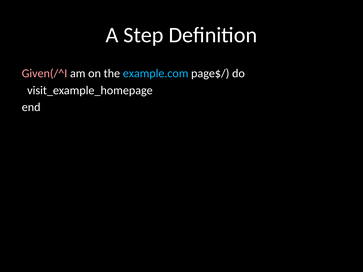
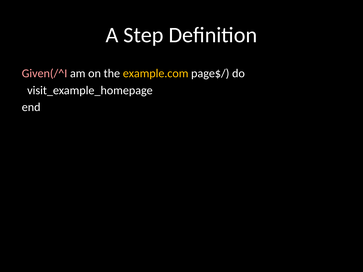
example.com colour: light blue -> yellow
